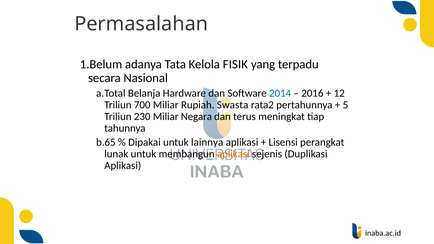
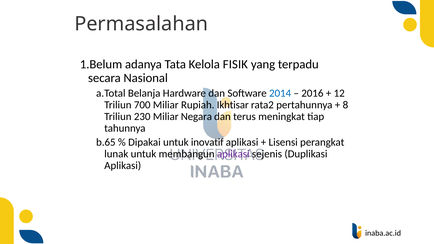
Swasta: Swasta -> Ikhtisar
5: 5 -> 8
lainnya: lainnya -> inovatif
aplikasi at (233, 154) colour: orange -> purple
